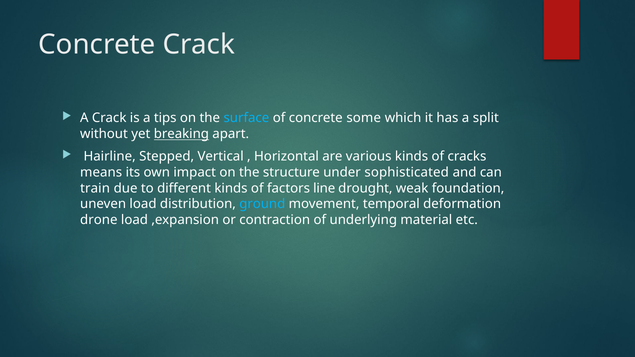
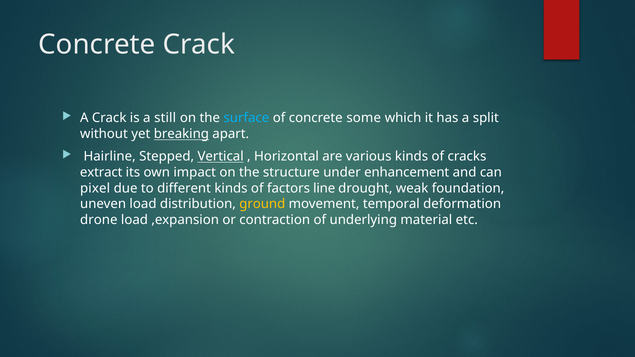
tips: tips -> still
Vertical underline: none -> present
means: means -> extract
sophisticated: sophisticated -> enhancement
train: train -> pixel
ground colour: light blue -> yellow
